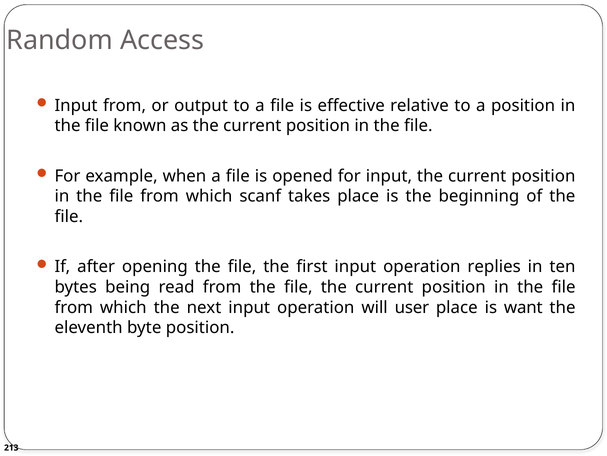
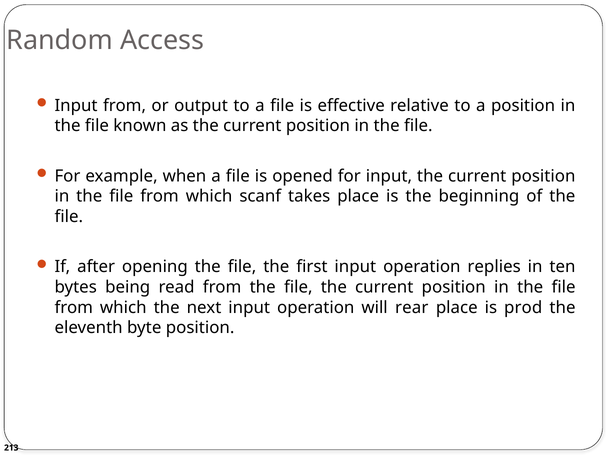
user: user -> rear
want: want -> prod
